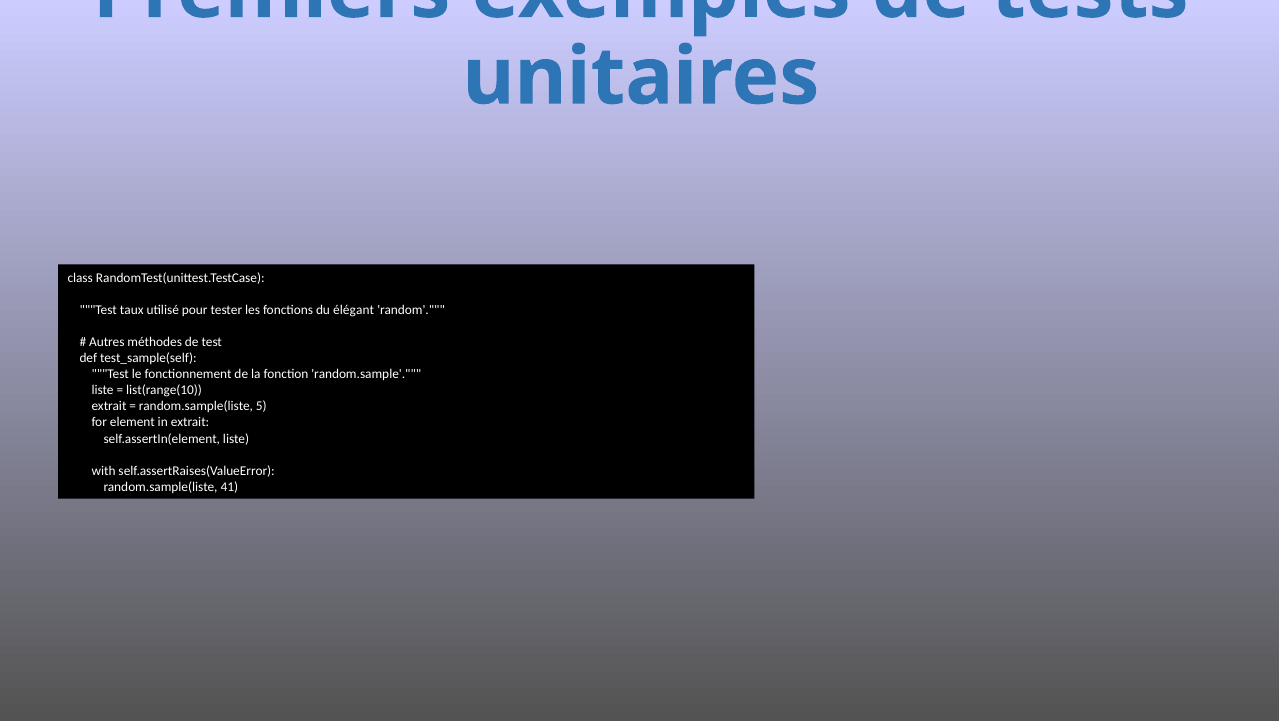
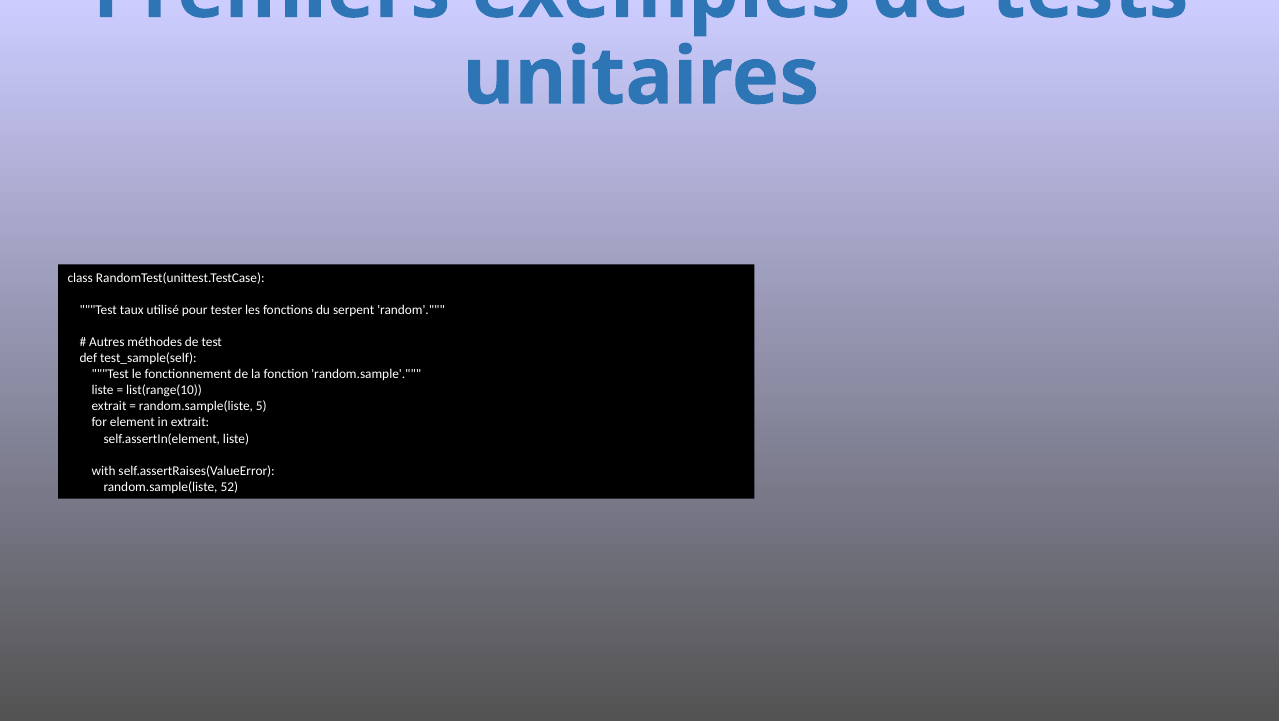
élégant: élégant -> serpent
41: 41 -> 52
